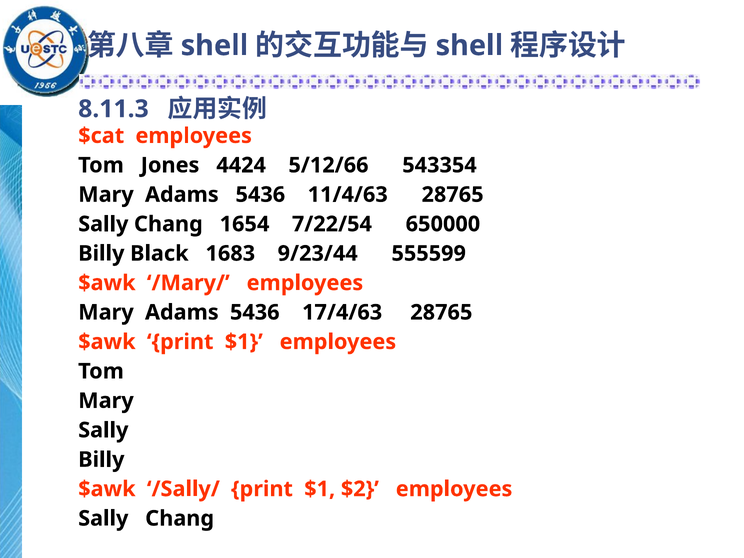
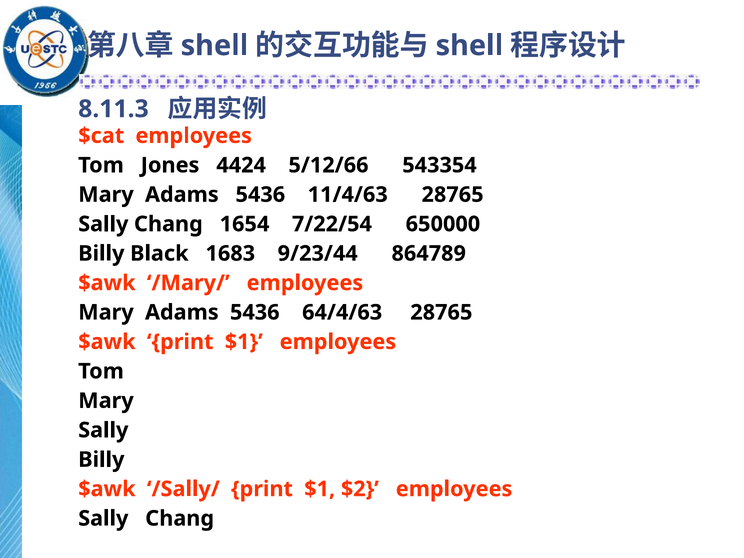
555599: 555599 -> 864789
17/4/63: 17/4/63 -> 64/4/63
